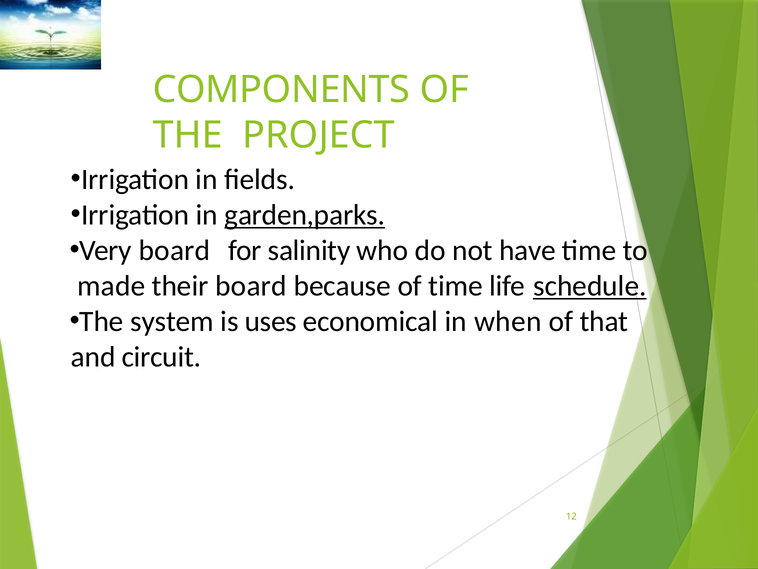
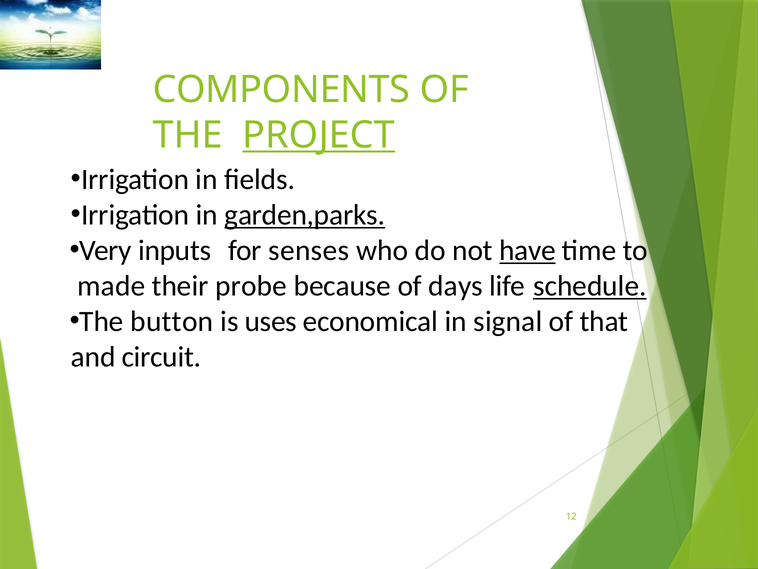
PROJECT underline: none -> present
Very board: board -> inputs
salinity: salinity -> senses
have underline: none -> present
their board: board -> probe
of time: time -> days
system: system -> button
when: when -> signal
